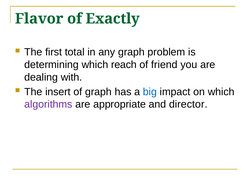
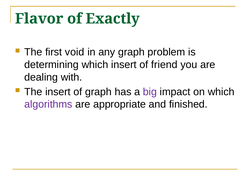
total: total -> void
which reach: reach -> insert
big colour: blue -> purple
director: director -> finished
